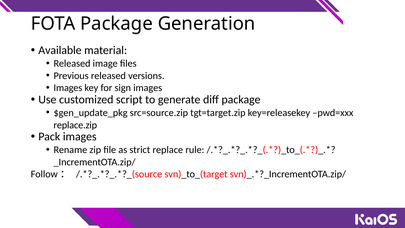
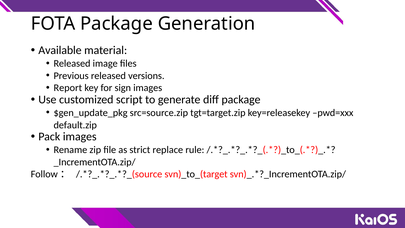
Images at (68, 88): Images -> Report
replace.zip: replace.zip -> default.zip
